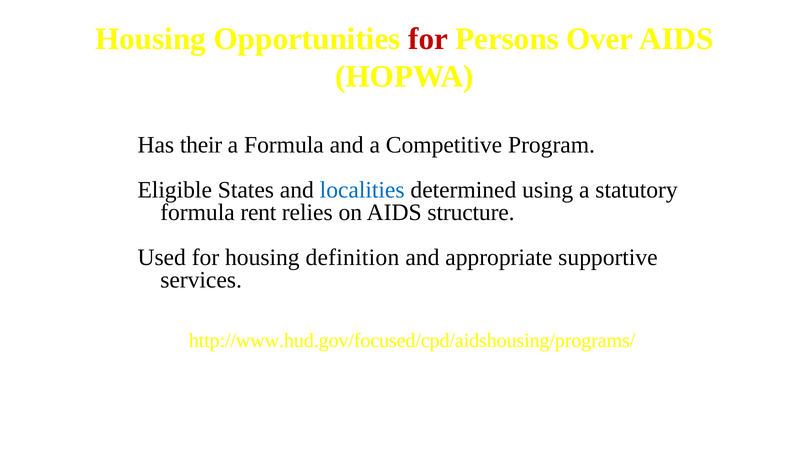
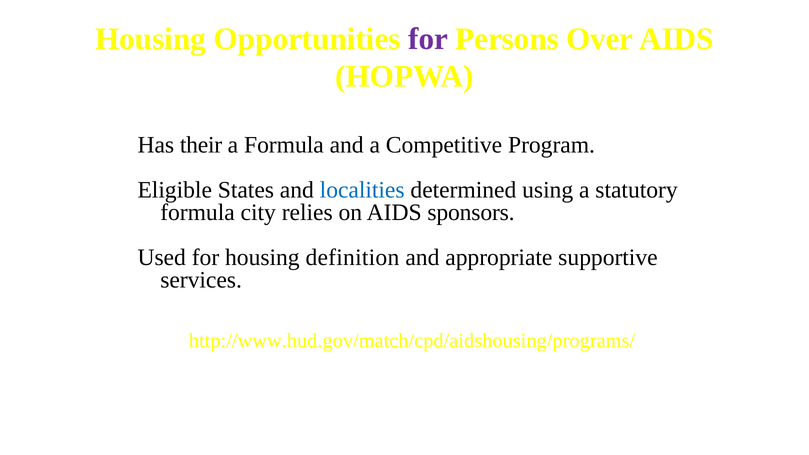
for at (428, 39) colour: red -> purple
rent: rent -> city
structure: structure -> sponsors
http://www.hud.gov/focused/cpd/aidshousing/programs/: http://www.hud.gov/focused/cpd/aidshousing/programs/ -> http://www.hud.gov/match/cpd/aidshousing/programs/
